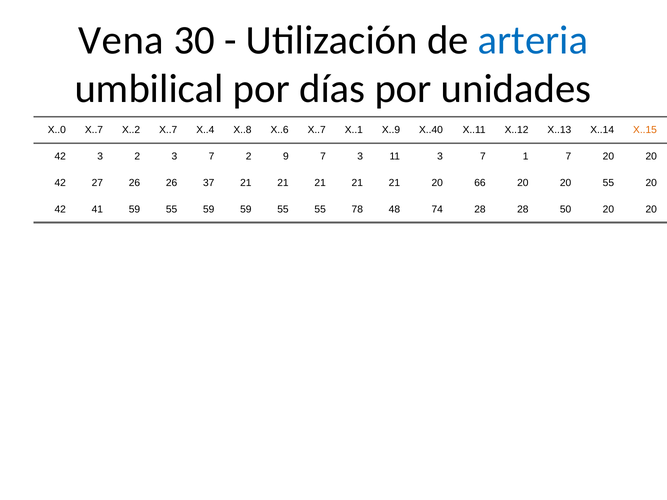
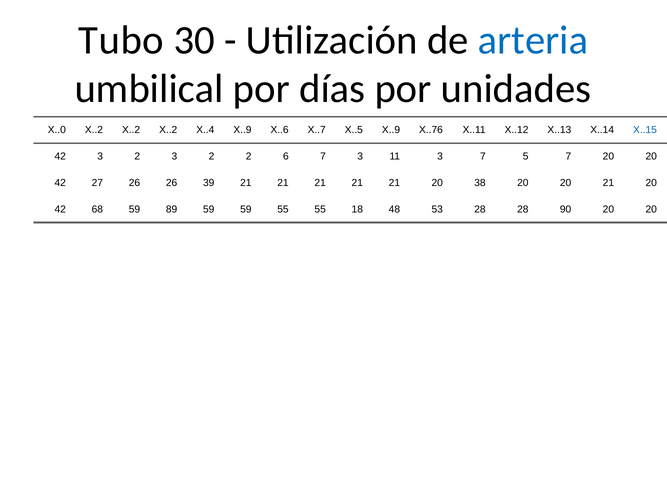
Vena: Vena -> Tubo
X..0 X..7: X..7 -> X..2
X..7 at (168, 130): X..7 -> X..2
X..4 X..8: X..8 -> X..9
X..1: X..1 -> X..5
X..40: X..40 -> X..76
X..15 colour: orange -> blue
2 3 7: 7 -> 2
9: 9 -> 6
1: 1 -> 5
37: 37 -> 39
66: 66 -> 38
20 55: 55 -> 21
41: 41 -> 68
55 at (172, 210): 55 -> 89
78: 78 -> 18
74: 74 -> 53
50: 50 -> 90
